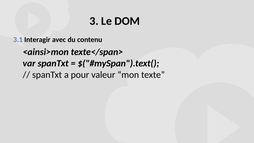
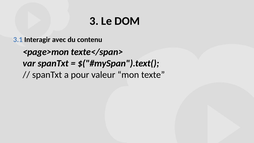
<ainsi>mon: <ainsi>mon -> <page>mon
